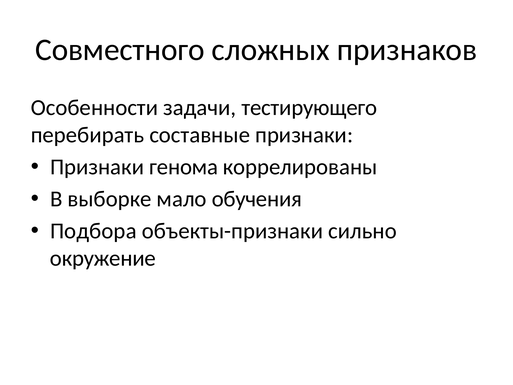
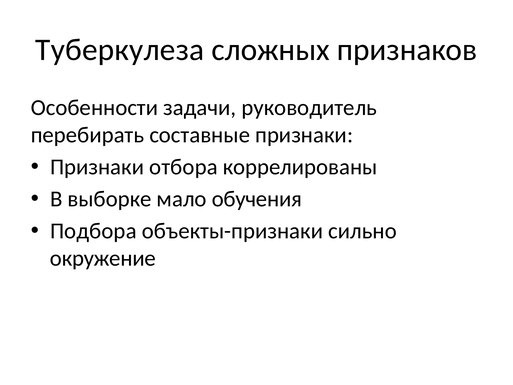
Совместного: Совместного -> Туберкулеза
тестирующего: тестирующего -> руководитель
генома: генома -> отбора
